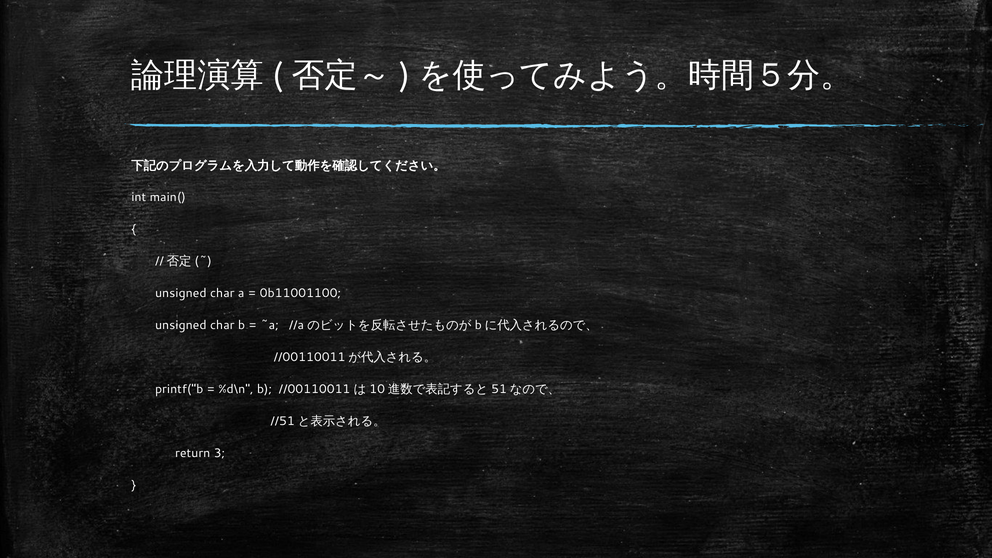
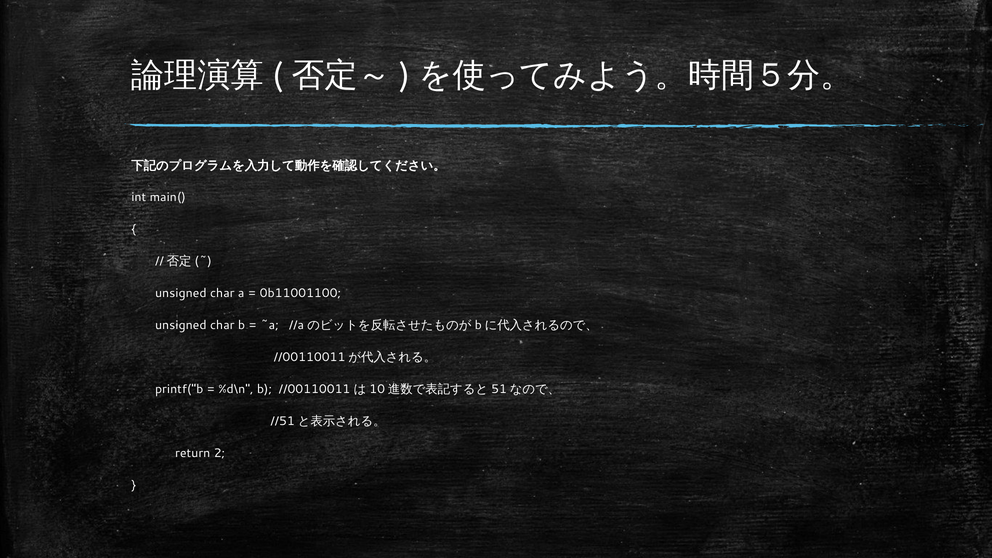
3: 3 -> 2
